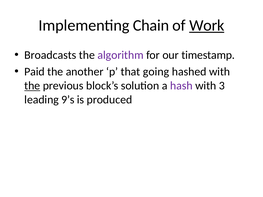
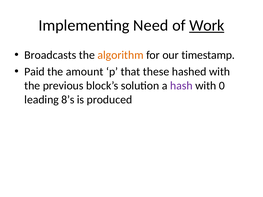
Chain: Chain -> Need
algorithm colour: purple -> orange
another: another -> amount
going: going -> these
the at (32, 86) underline: present -> none
3: 3 -> 0
9’s: 9’s -> 8’s
